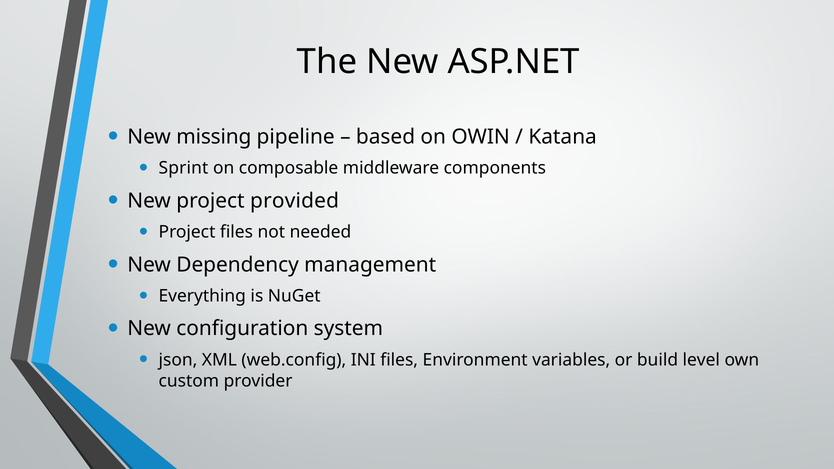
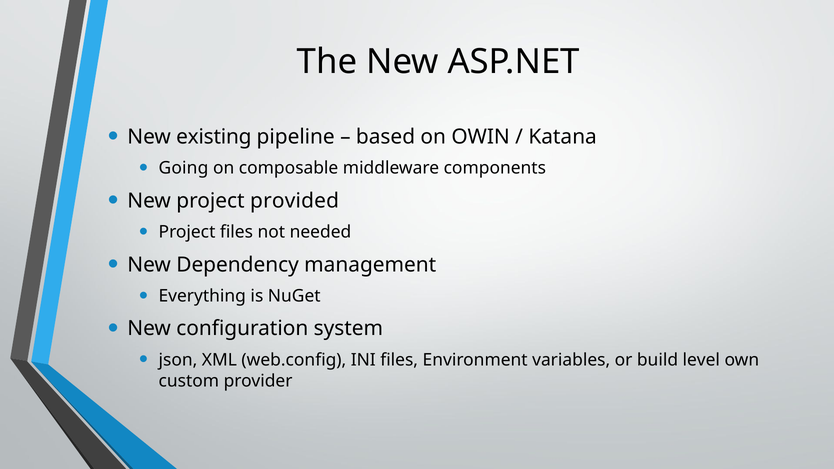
missing: missing -> existing
Sprint: Sprint -> Going
